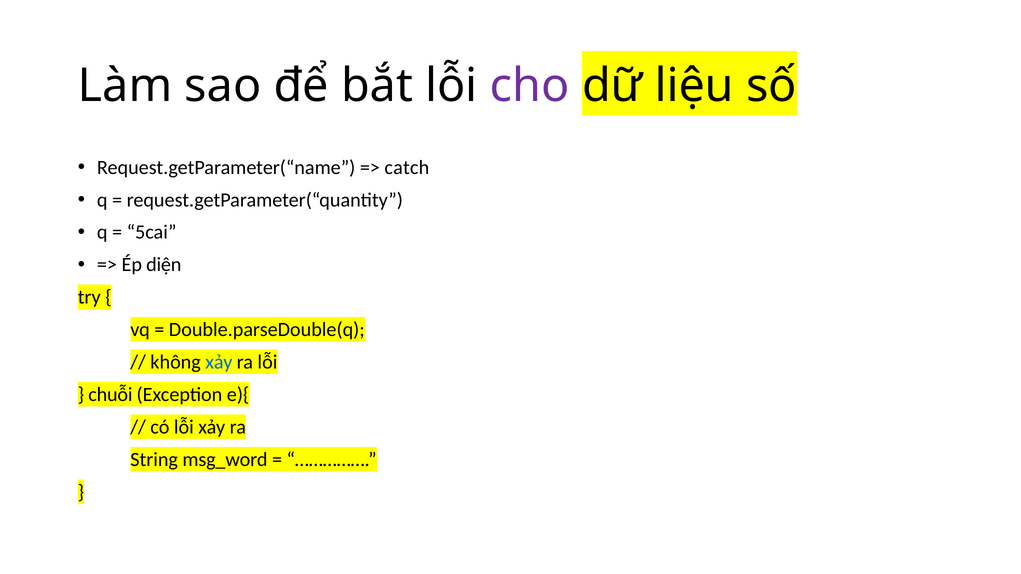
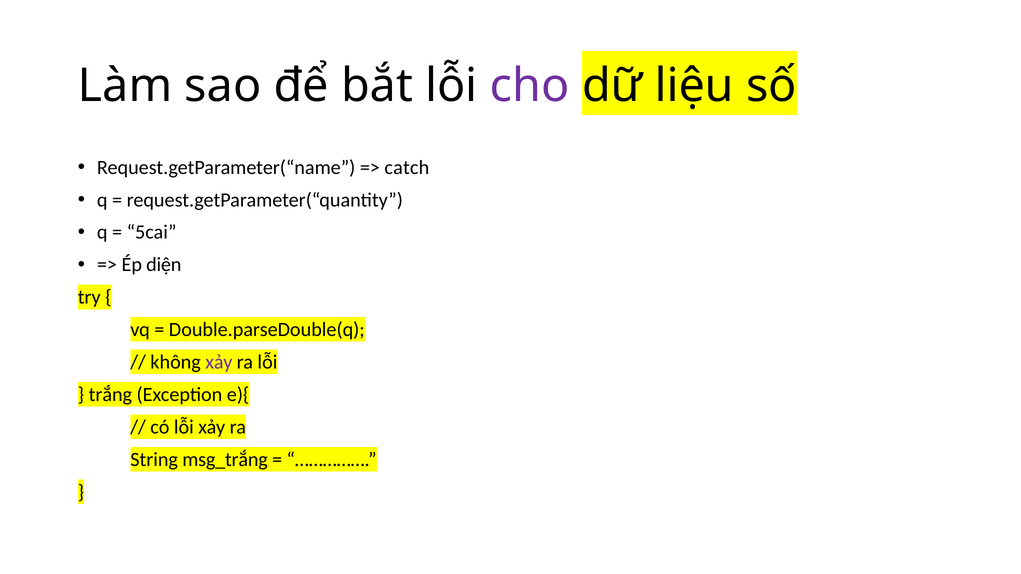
xảy at (219, 362) colour: blue -> purple
chuỗi: chuỗi -> trắng
msg_word: msg_word -> msg_trắng
